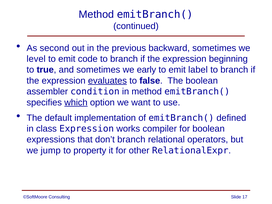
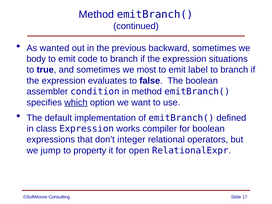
second: second -> wanted
level: level -> body
beginning: beginning -> situations
early: early -> most
evaluates underline: present -> none
don’t branch: branch -> integer
other: other -> open
